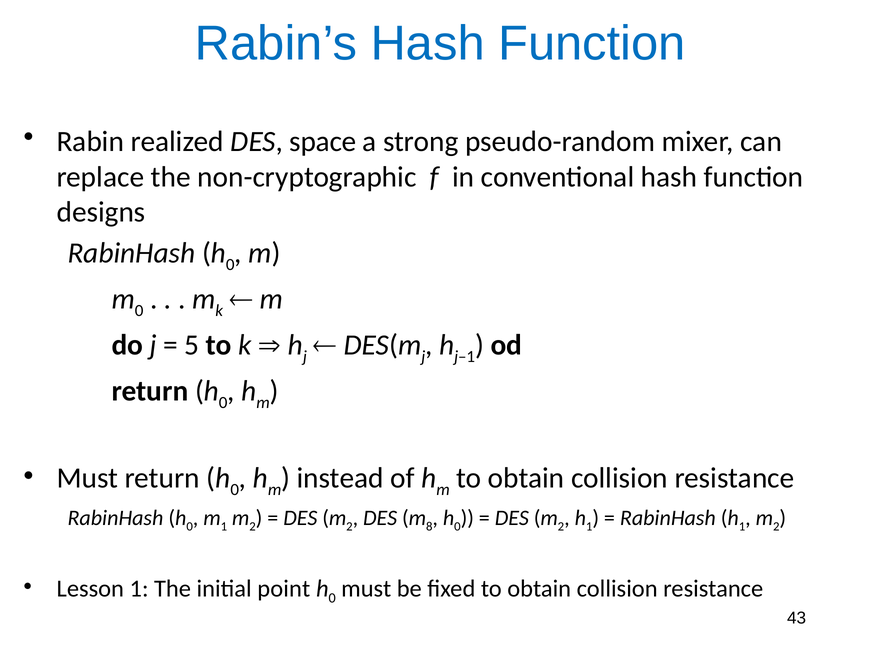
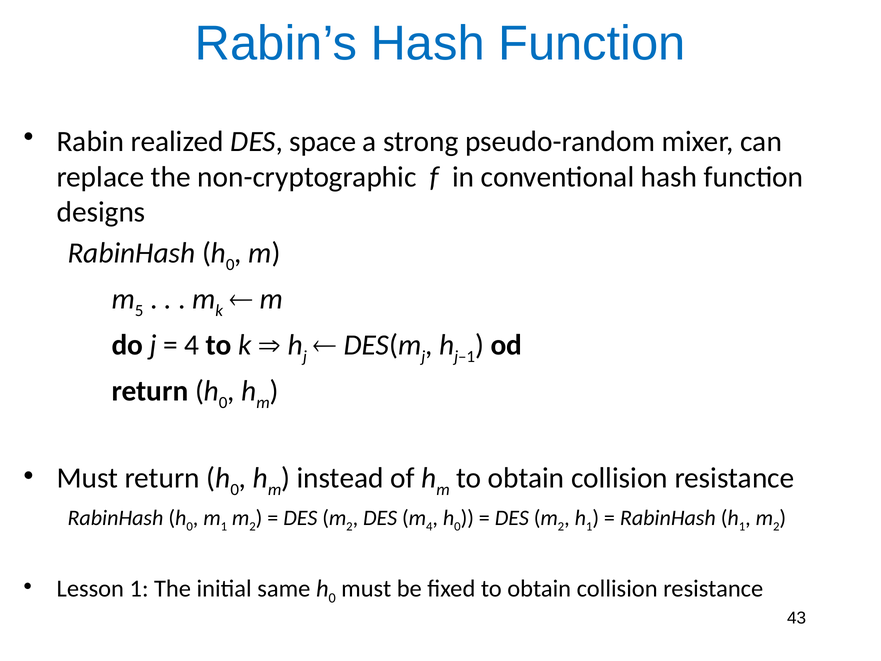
m 0: 0 -> 5
5 at (192, 345): 5 -> 4
m 8: 8 -> 4
point: point -> same
